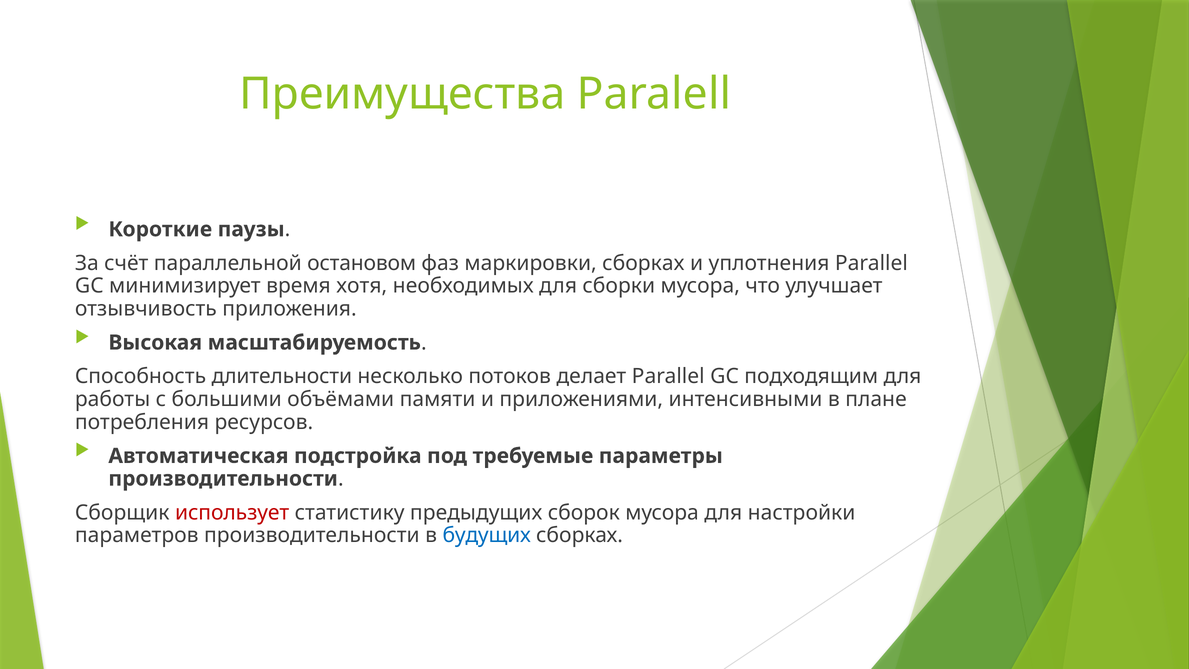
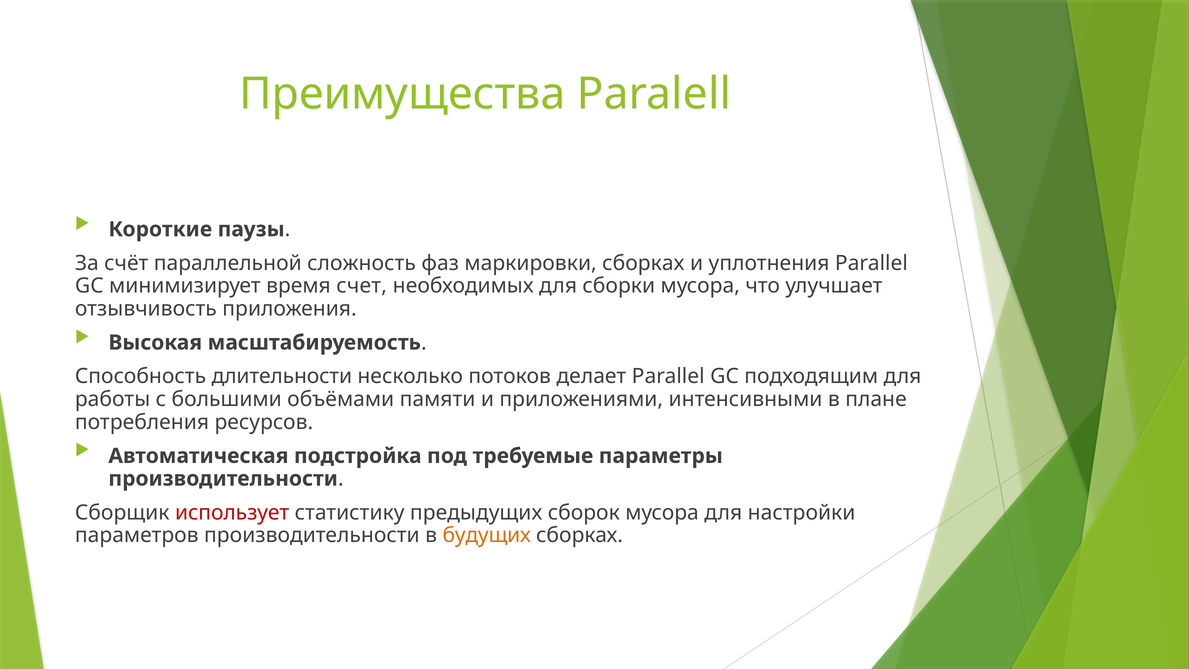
остановом: остановом -> сложность
хотя: хотя -> счет
будущих colour: blue -> orange
